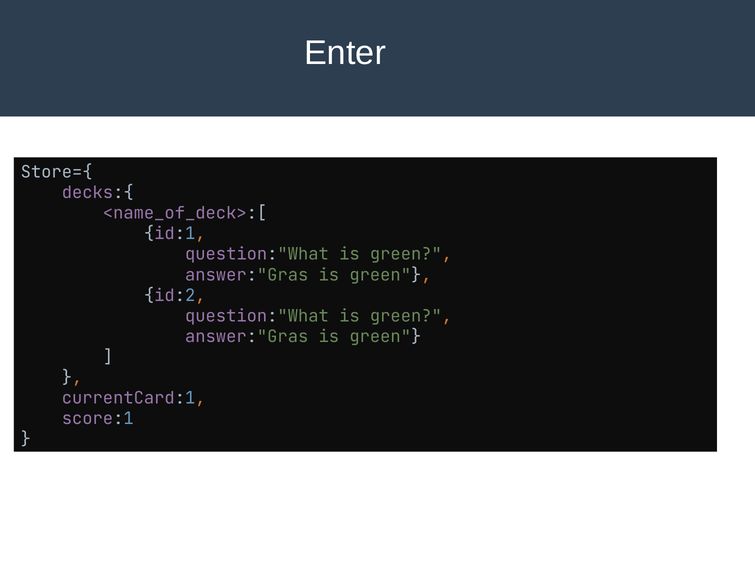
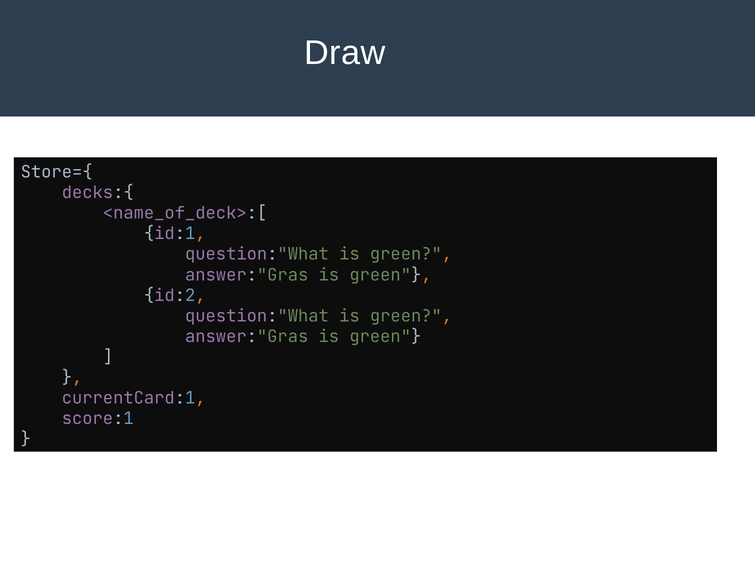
Enter: Enter -> Draw
